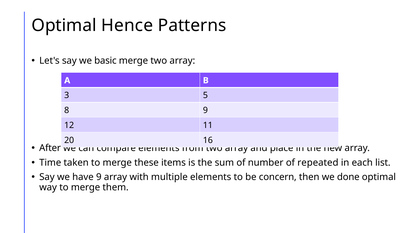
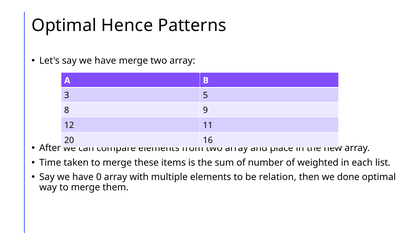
Let's say we basic: basic -> have
repeated: repeated -> weighted
have 9: 9 -> 0
concern: concern -> relation
